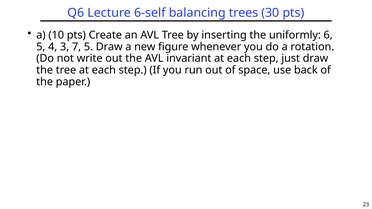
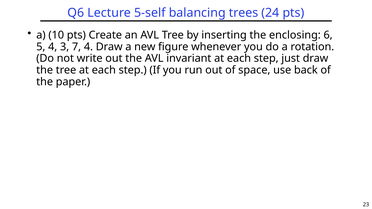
6-self: 6-self -> 5-self
30: 30 -> 24
uniformly: uniformly -> enclosing
7 5: 5 -> 4
